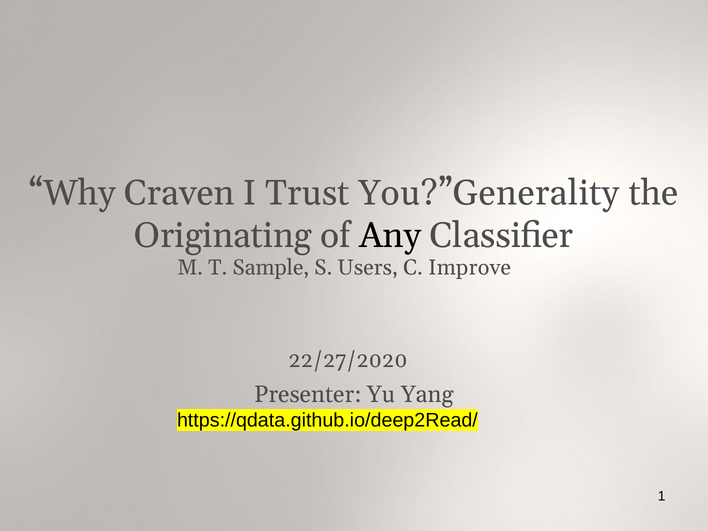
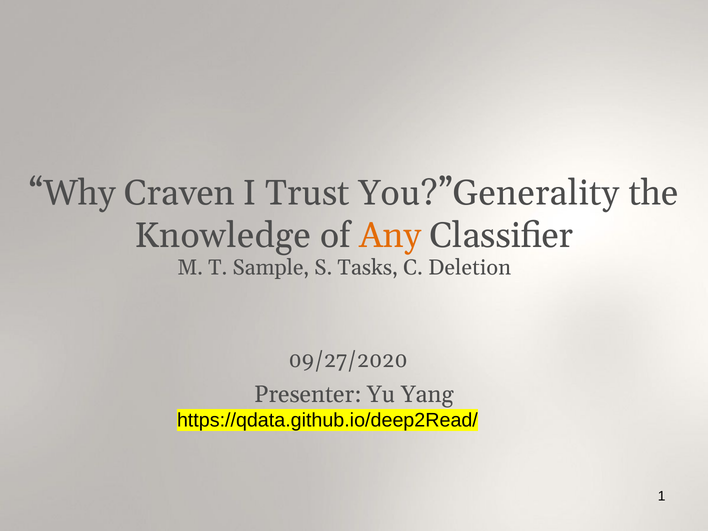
Originating: Originating -> Knowledge
Any colour: black -> orange
Users: Users -> Tasks
Improve: Improve -> Deletion
22/27/2020: 22/27/2020 -> 09/27/2020
